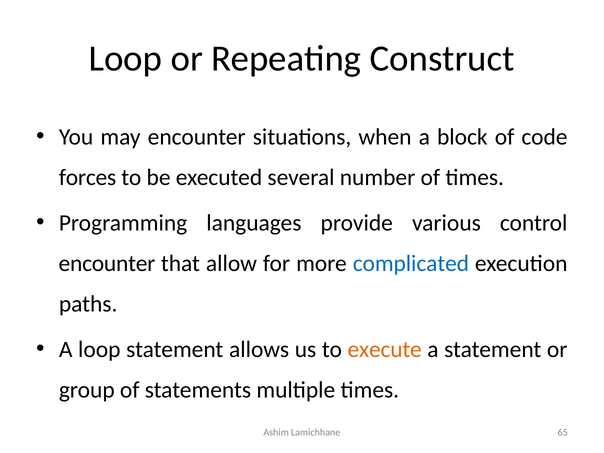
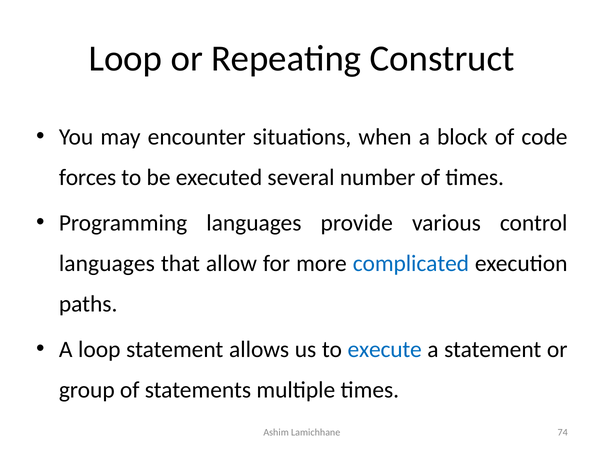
encounter at (107, 263): encounter -> languages
execute colour: orange -> blue
65: 65 -> 74
